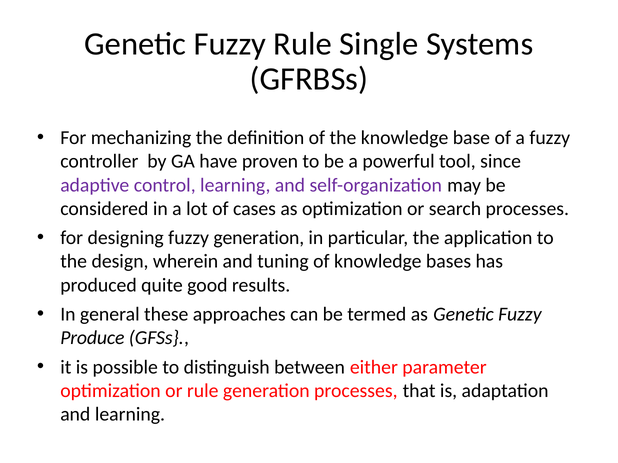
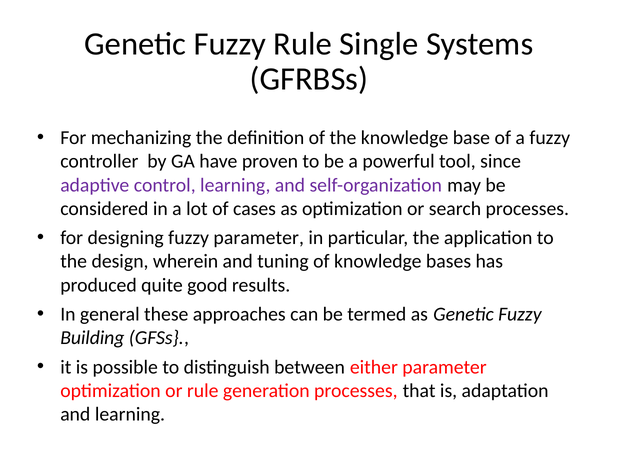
fuzzy generation: generation -> parameter
Produce: Produce -> Building
